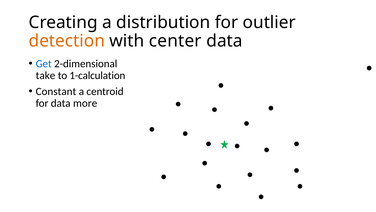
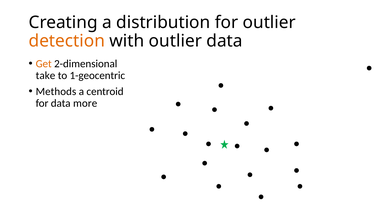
with center: center -> outlier
Get colour: blue -> orange
1-calculation: 1-calculation -> 1-geocentric
Constant: Constant -> Methods
